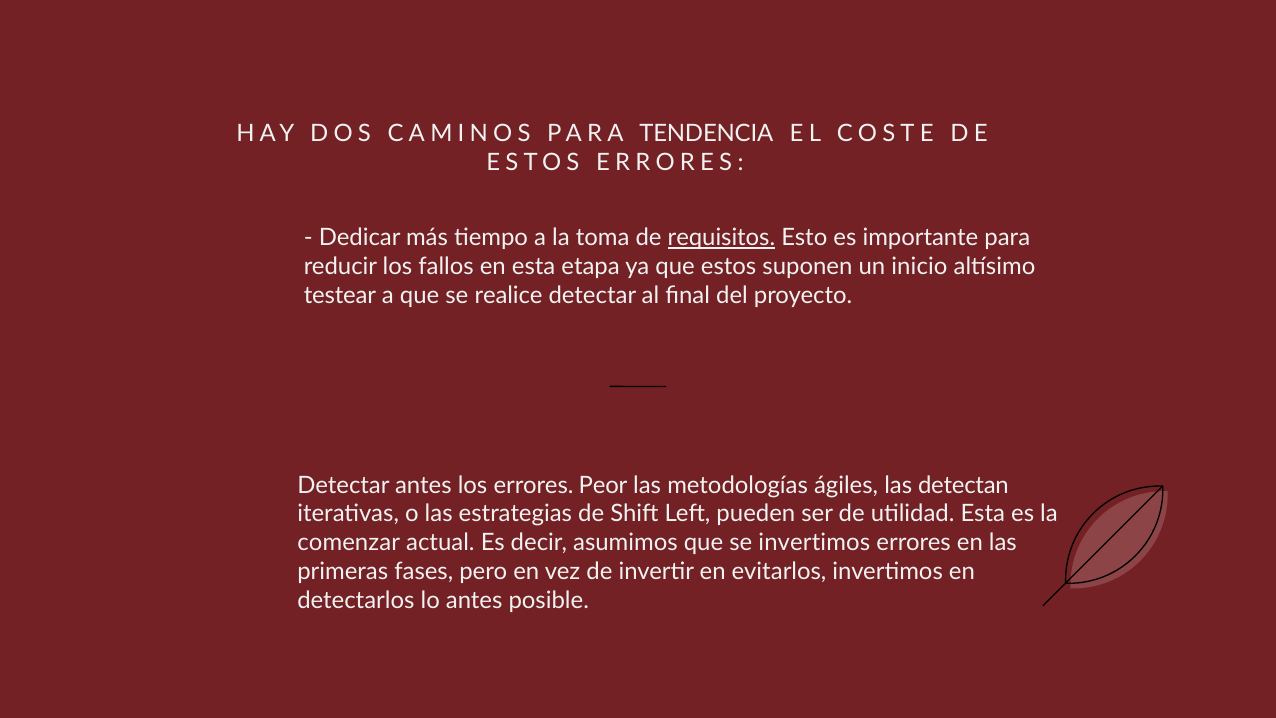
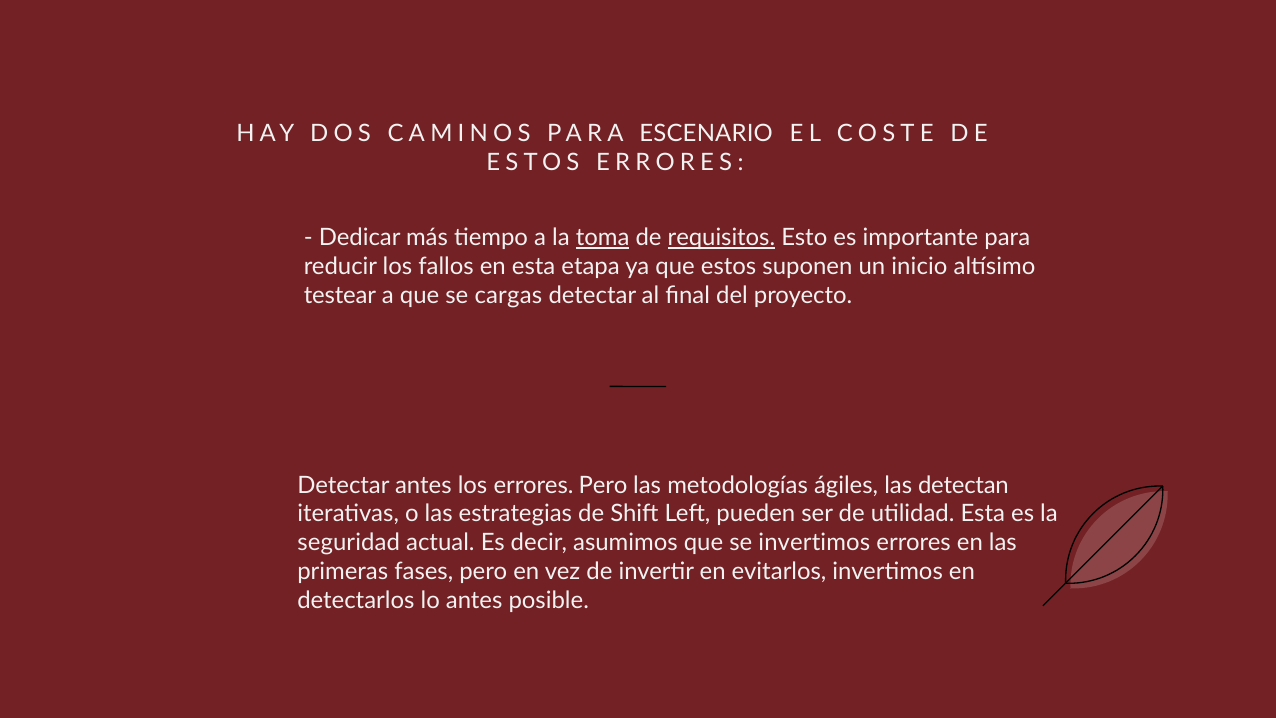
TENDENCIA: TENDENCIA -> ESCENARIO
toma underline: none -> present
realice: realice -> cargas
errores Peor: Peor -> Pero
comenzar: comenzar -> seguridad
